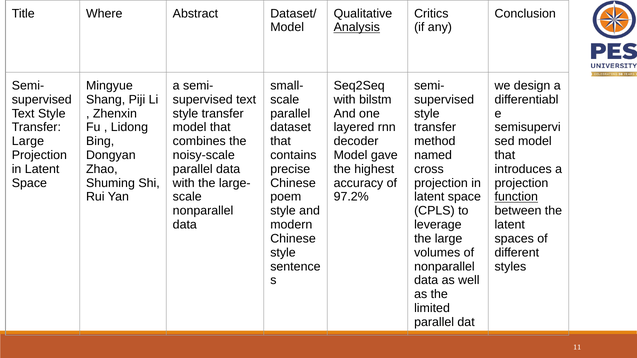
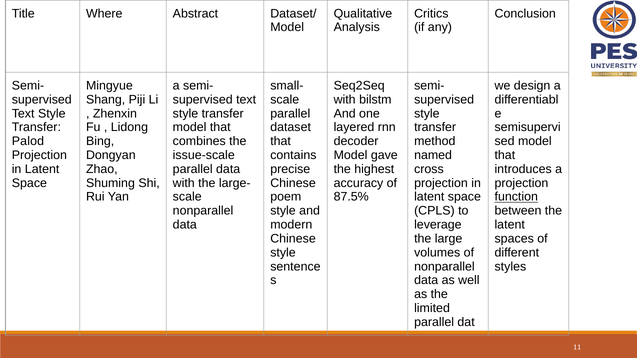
Analysis underline: present -> none
Large at (28, 141): Large -> Palod
noisy-scale: noisy-scale -> issue-scale
97.2%: 97.2% -> 87.5%
